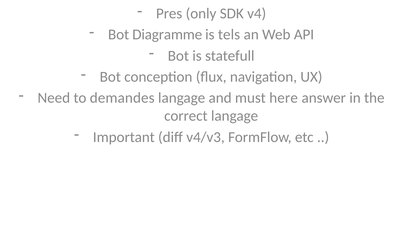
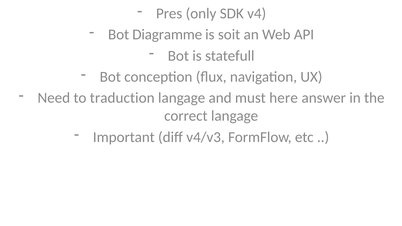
tels: tels -> soit
demandes: demandes -> traduction
